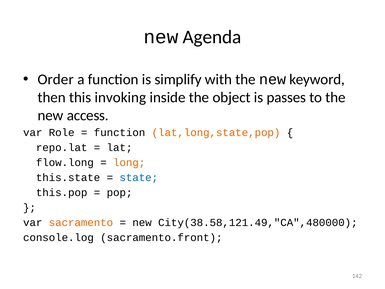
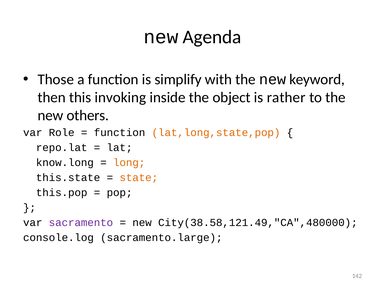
Order: Order -> Those
passes: passes -> rather
access: access -> others
flow.long: flow.long -> know.long
state colour: blue -> orange
sacramento colour: orange -> purple
sacramento.front: sacramento.front -> sacramento.large
